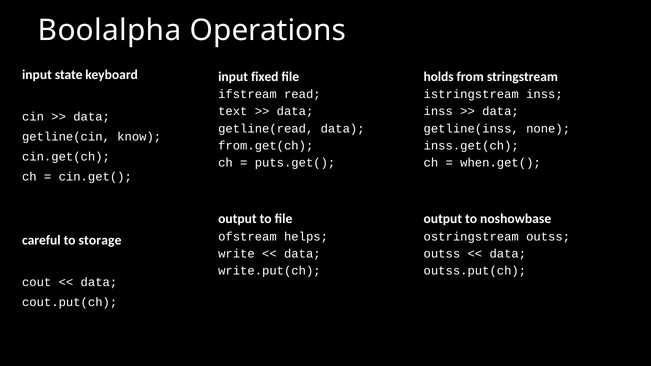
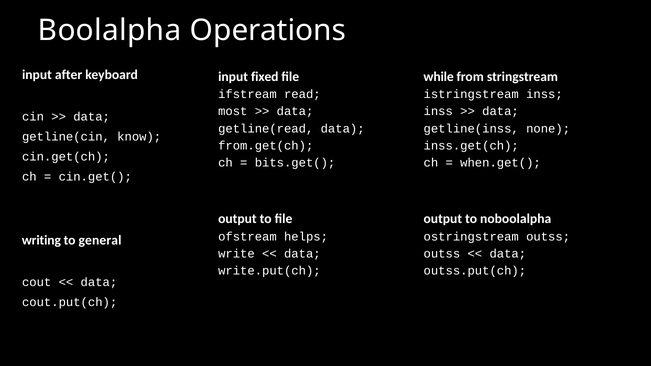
state: state -> after
holds: holds -> while
text: text -> most
puts.get(: puts.get( -> bits.get(
noshowbase: noshowbase -> noboolalpha
careful: careful -> writing
storage: storage -> general
